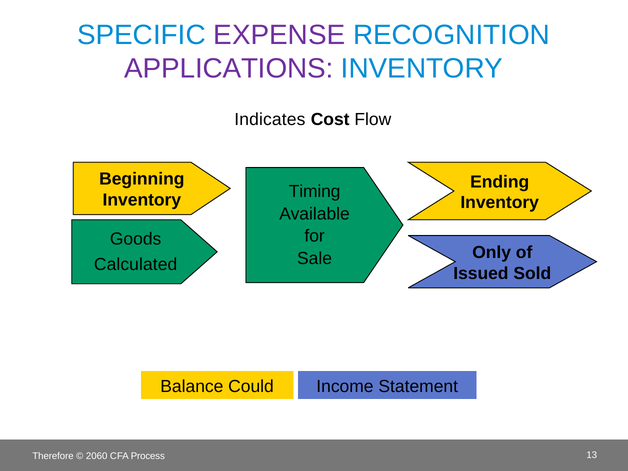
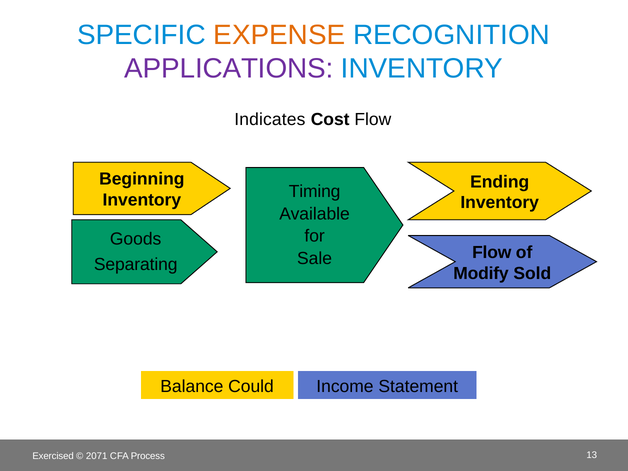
EXPENSE colour: purple -> orange
Only at (492, 252): Only -> Flow
Calculated: Calculated -> Separating
Issued: Issued -> Modify
Therefore: Therefore -> Exercised
2060: 2060 -> 2071
